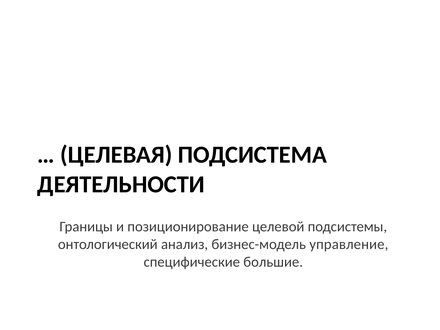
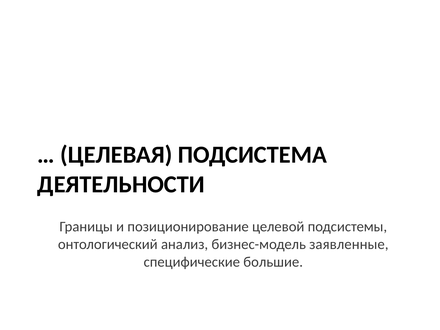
управление: управление -> заявленные
